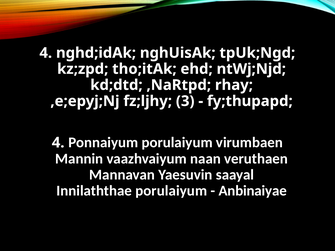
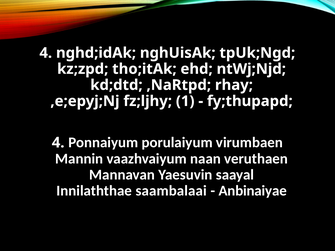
3: 3 -> 1
Innilaththae porulaiyum: porulaiyum -> saambalaai
